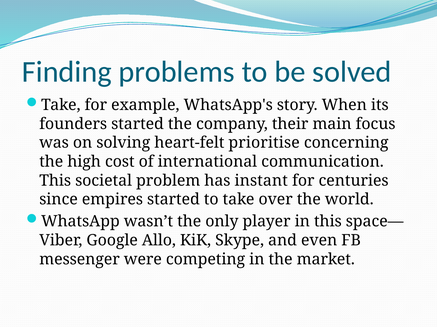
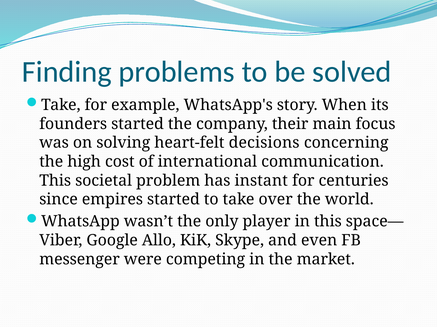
prioritise: prioritise -> decisions
